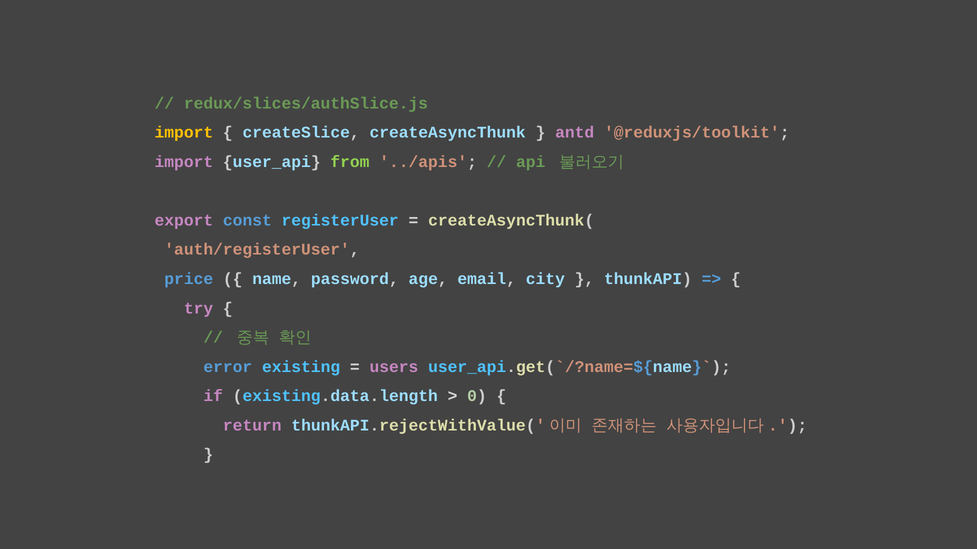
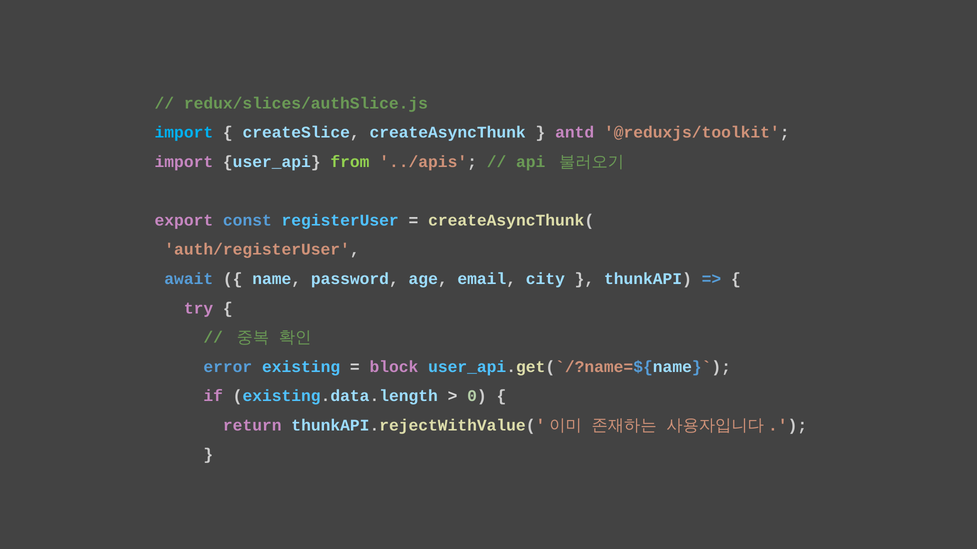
import at (184, 133) colour: yellow -> light blue
price: price -> await
users: users -> block
